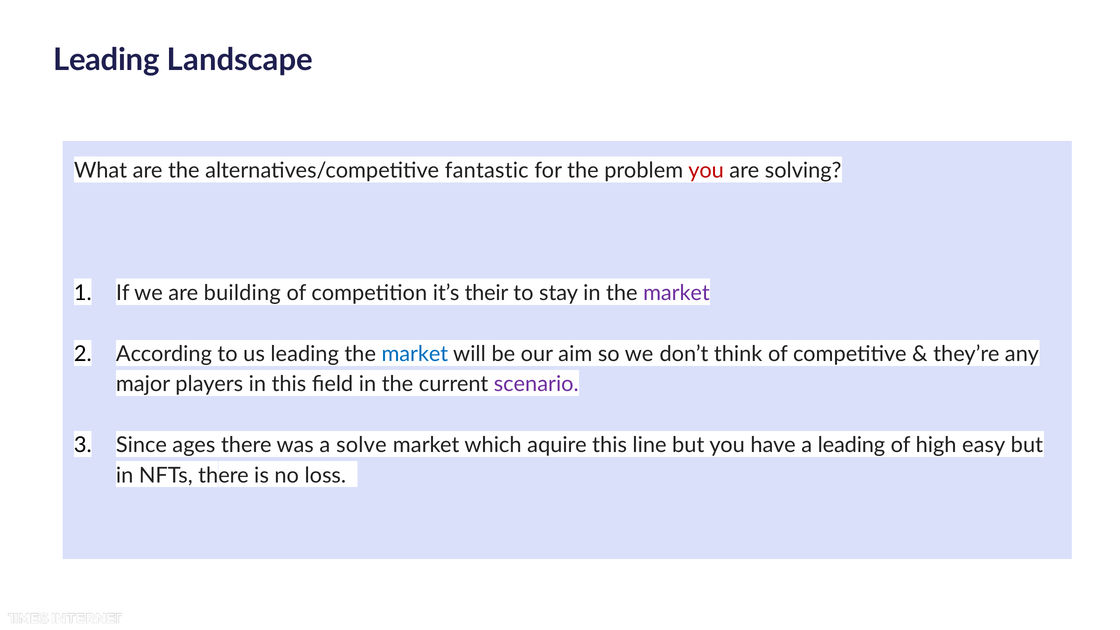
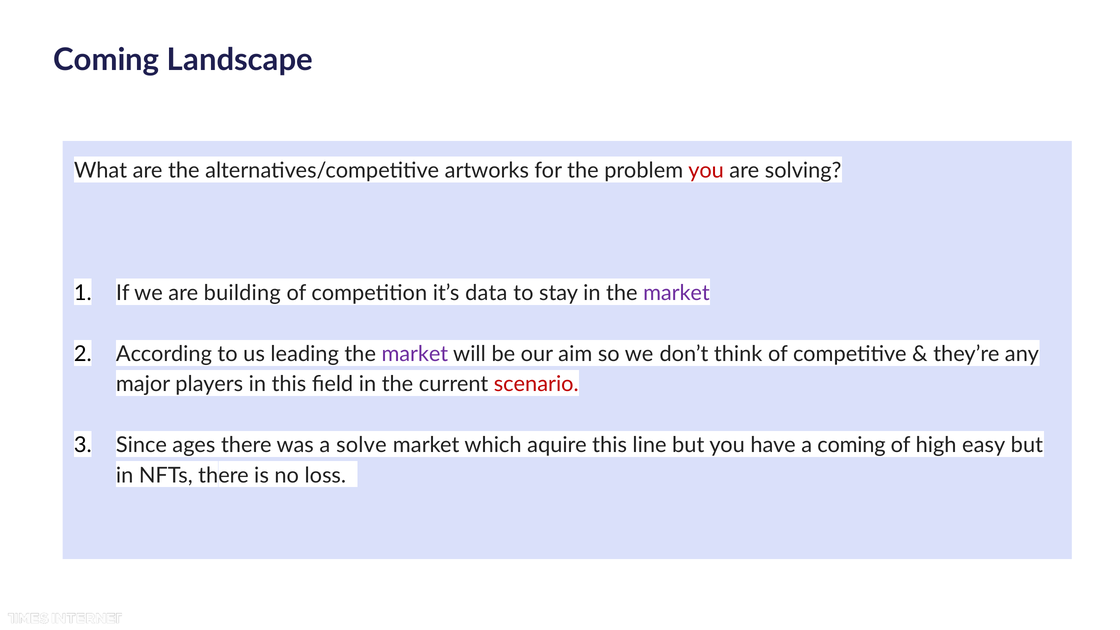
Leading at (106, 60): Leading -> Coming
fantastic: fantastic -> artworks
their: their -> data
market at (415, 354) colour: blue -> purple
scenario colour: purple -> red
a leading: leading -> coming
